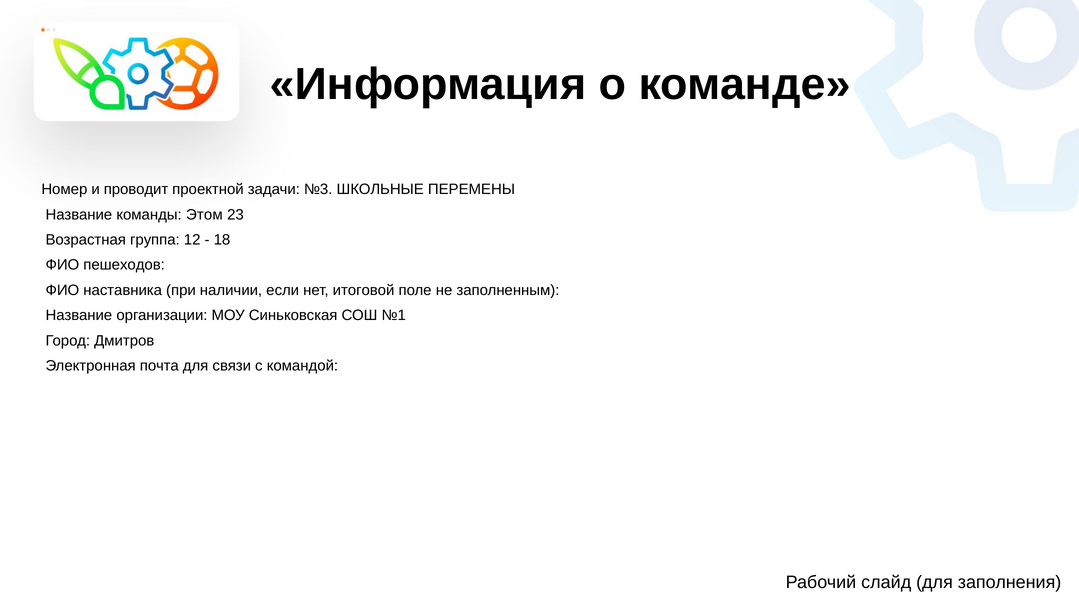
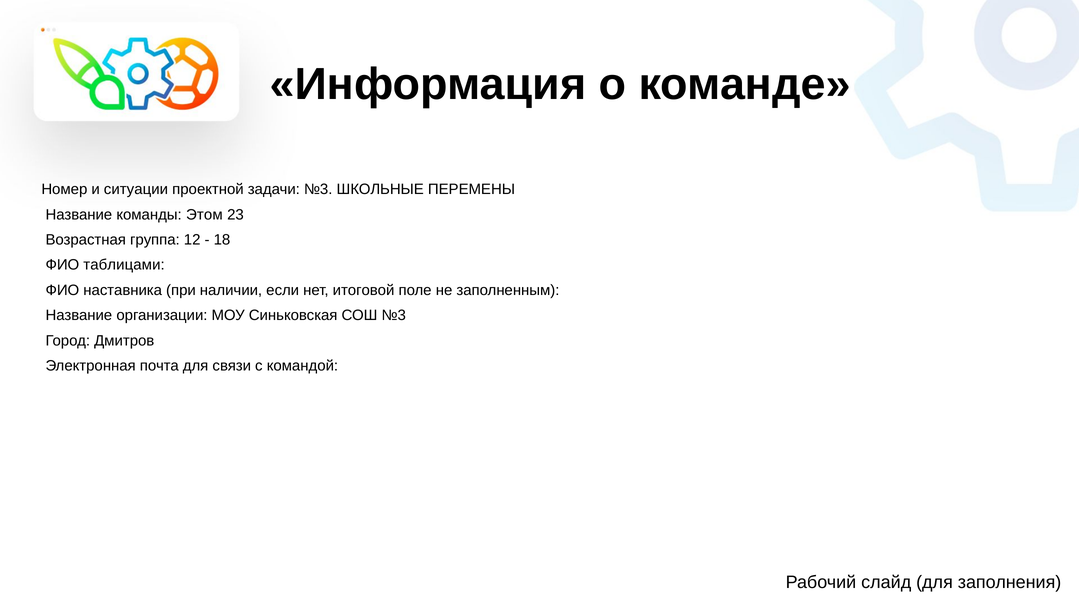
проводит: проводит -> ситуации
пешеходов: пешеходов -> таблицами
СОШ №1: №1 -> №3
